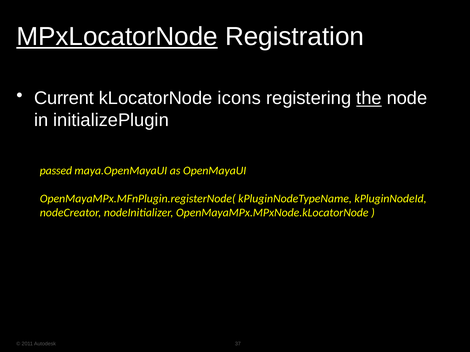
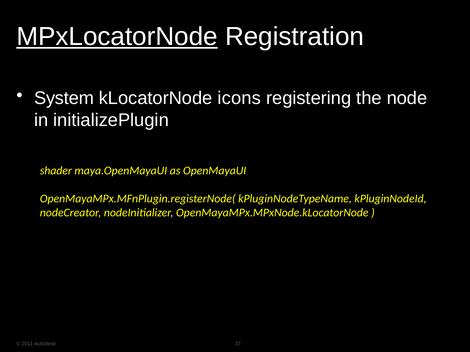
Current: Current -> System
the underline: present -> none
passed: passed -> shader
